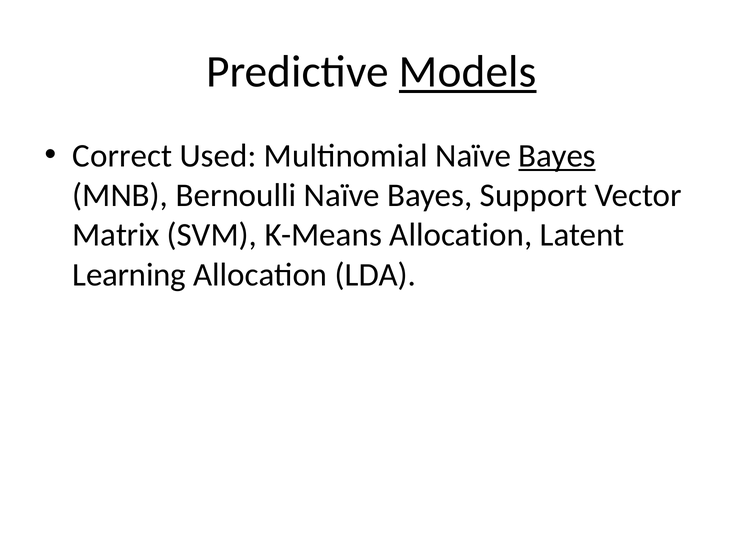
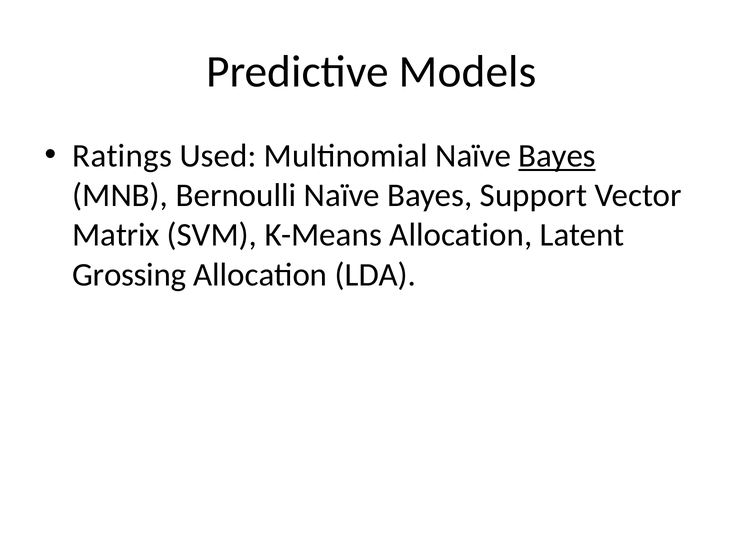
Models underline: present -> none
Correct: Correct -> Ratings
Learning: Learning -> Grossing
